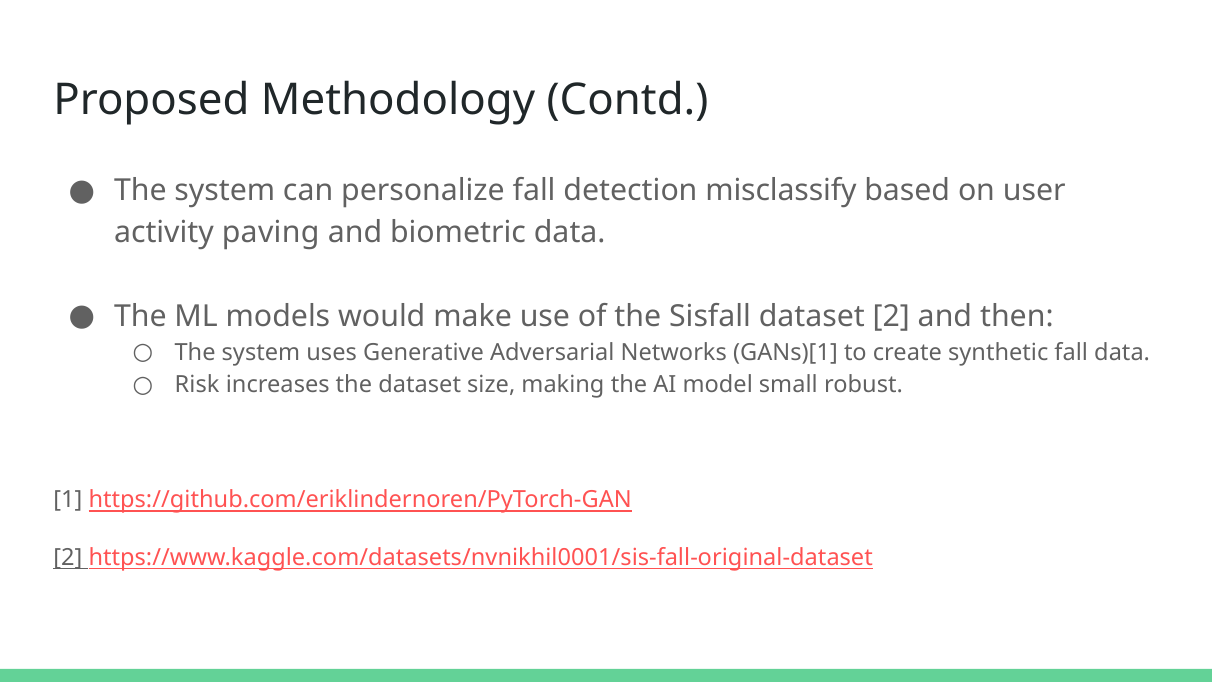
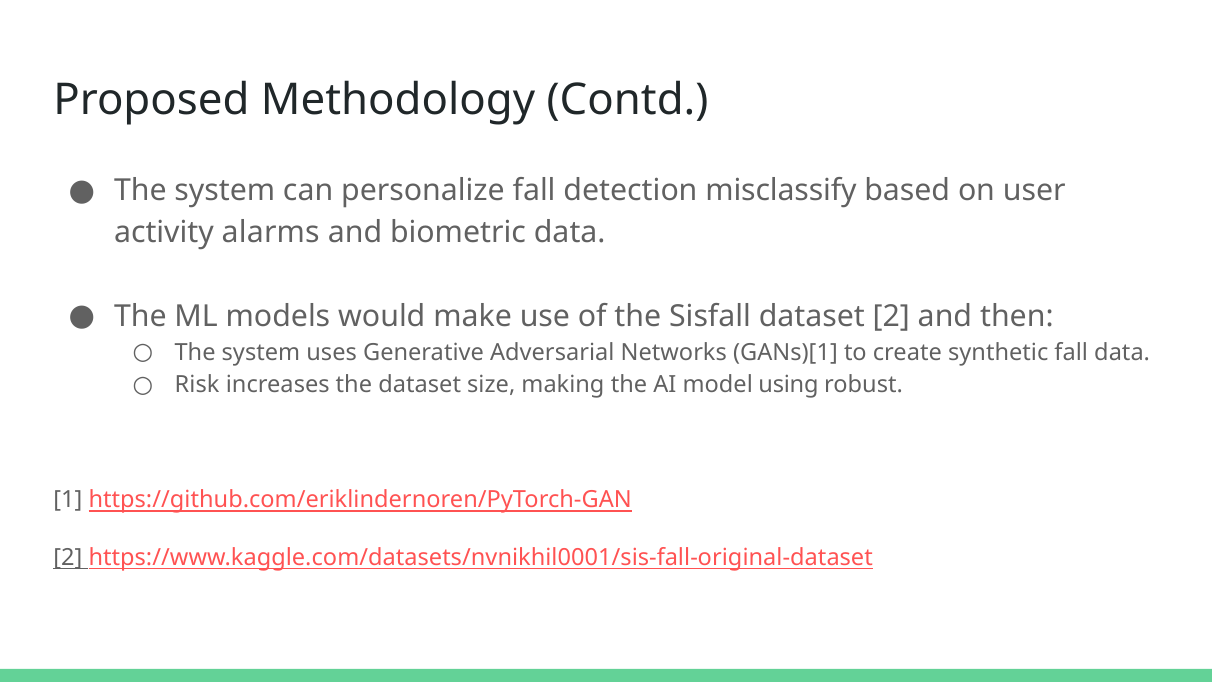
paving: paving -> alarms
small: small -> using
